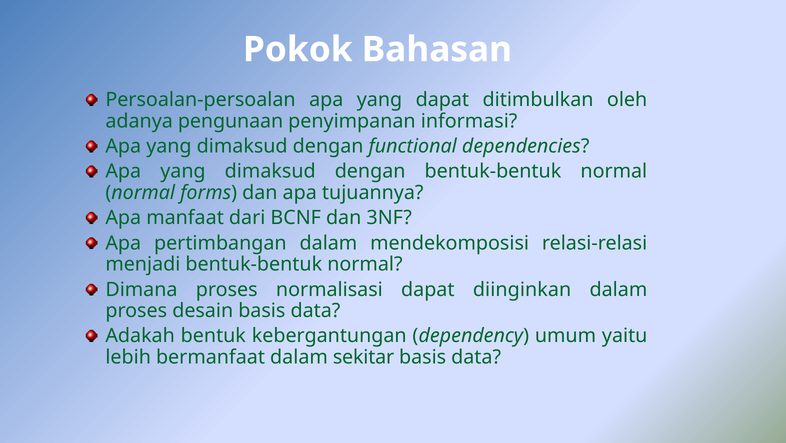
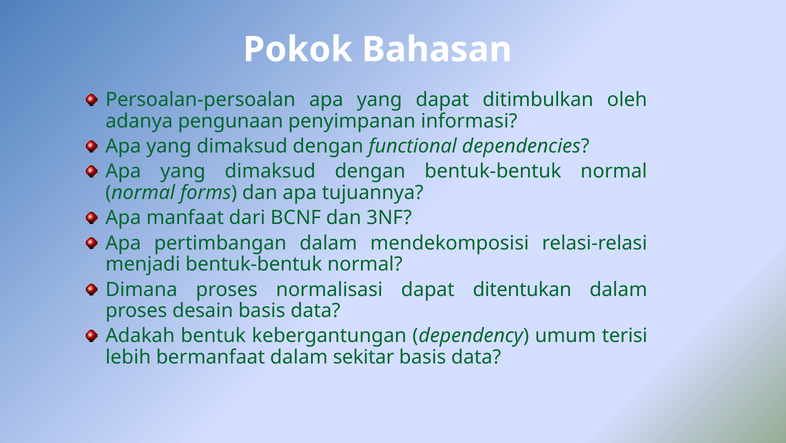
diinginkan: diinginkan -> ditentukan
yaitu: yaitu -> terisi
